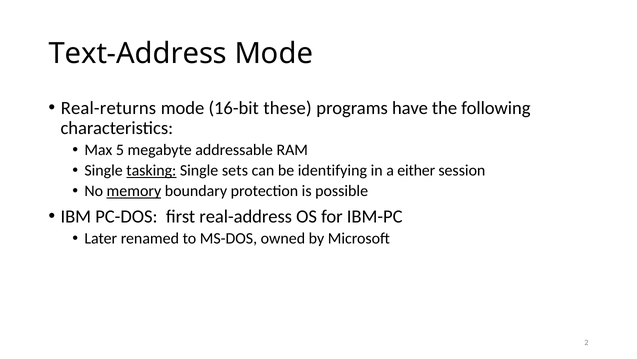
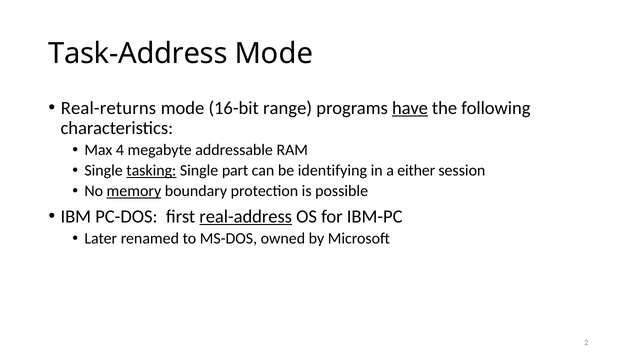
Text-Address: Text-Address -> Task-Address
these: these -> range
have underline: none -> present
5: 5 -> 4
sets: sets -> part
real-address underline: none -> present
